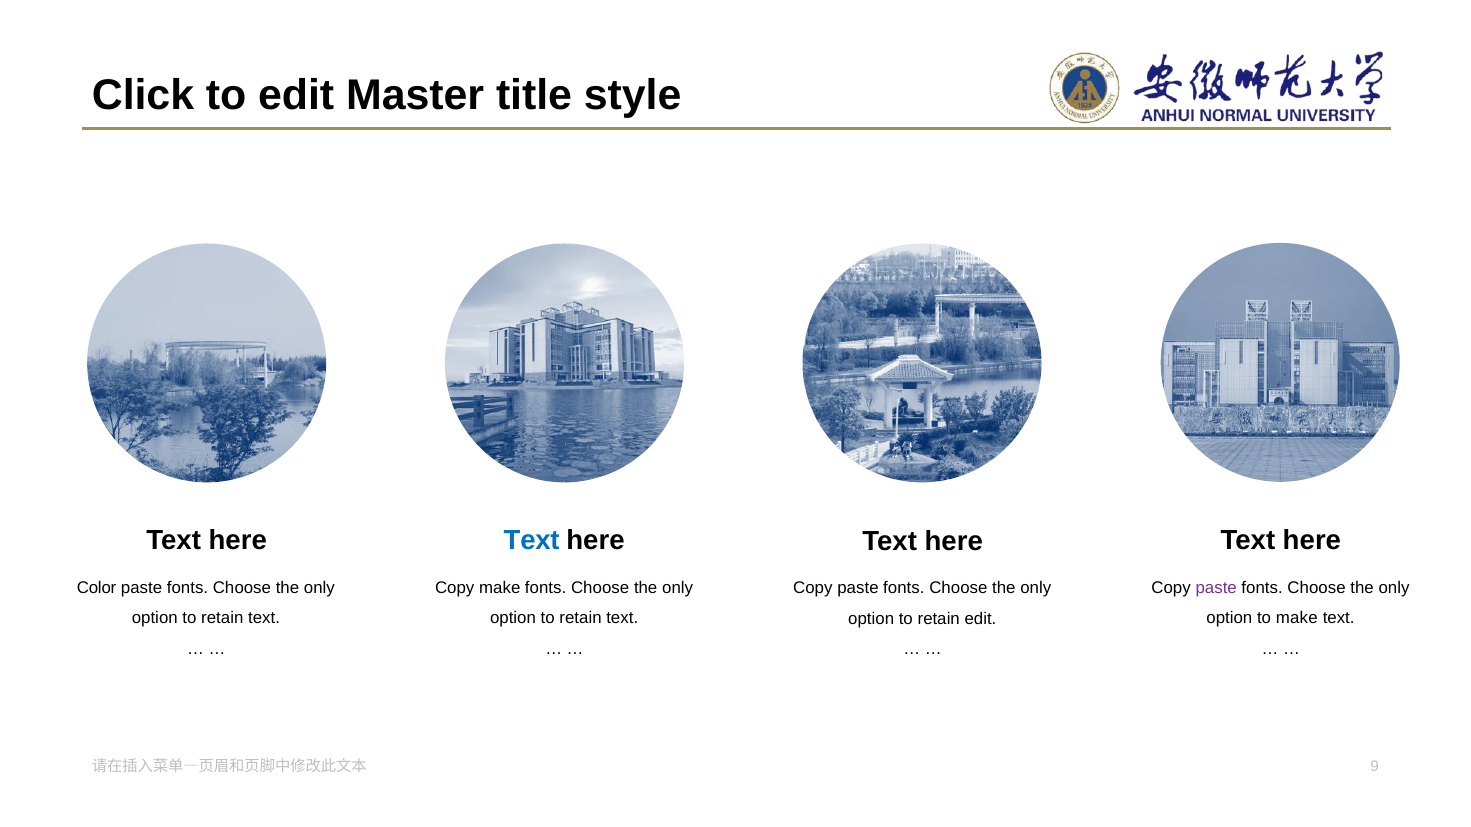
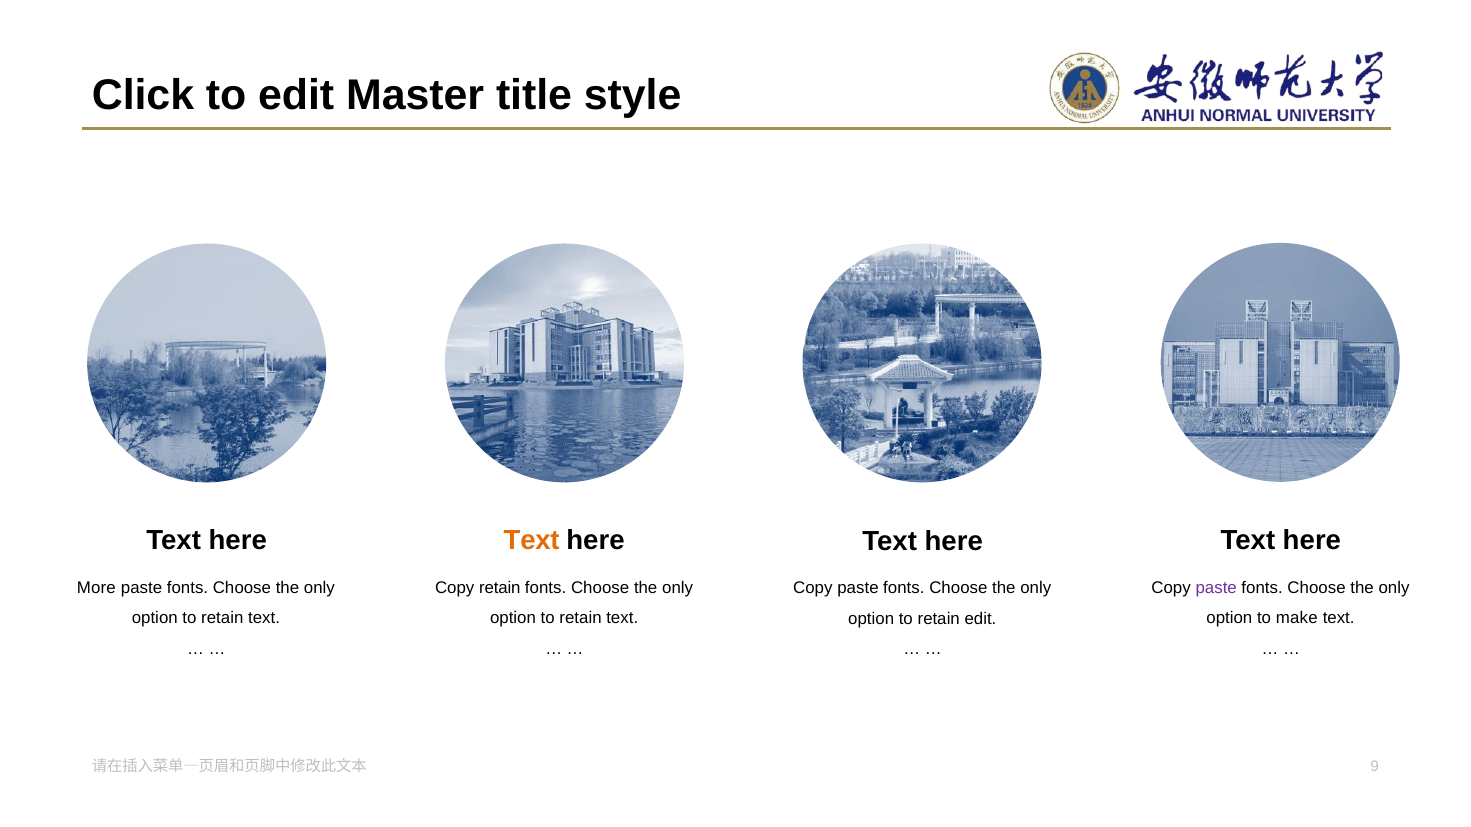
Text at (532, 541) colour: blue -> orange
Color: Color -> More
Copy make: make -> retain
